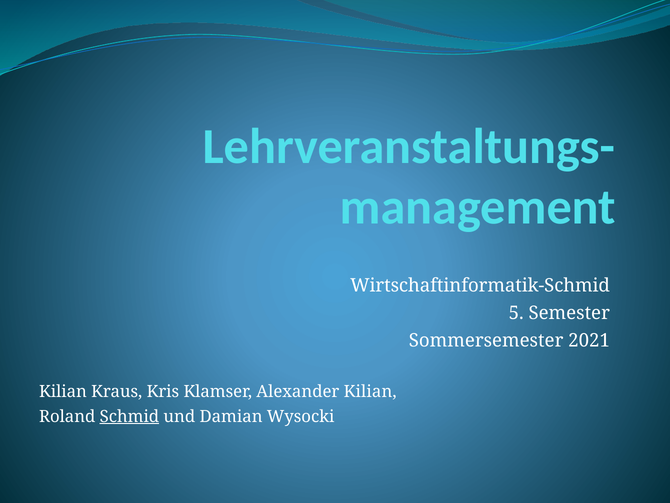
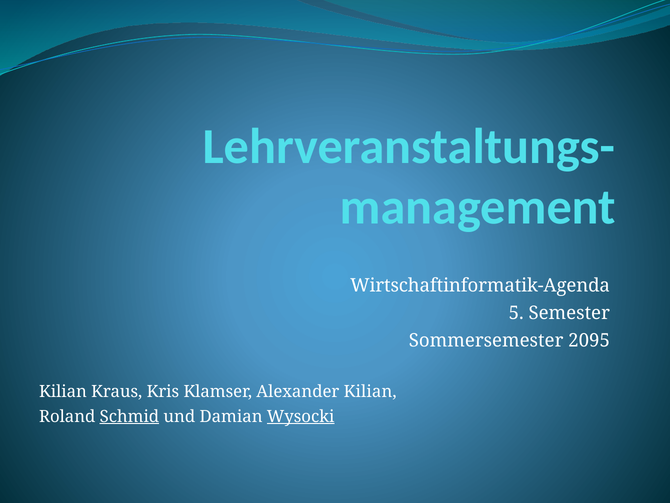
Wirtschaftinformatik-Schmid: Wirtschaftinformatik-Schmid -> Wirtschaftinformatik-Agenda
2021: 2021 -> 2095
Wysocki underline: none -> present
